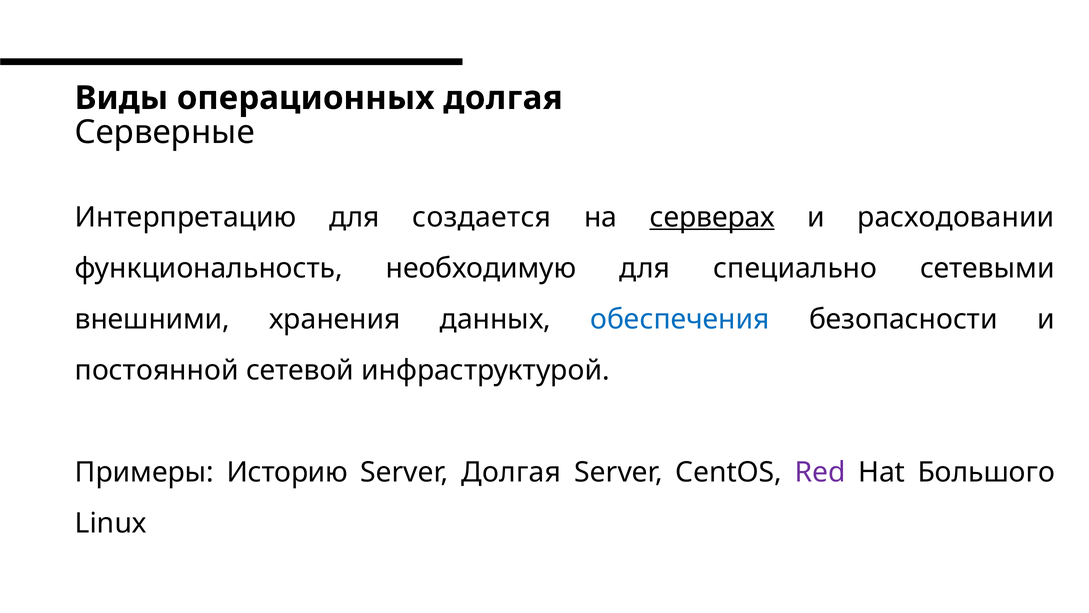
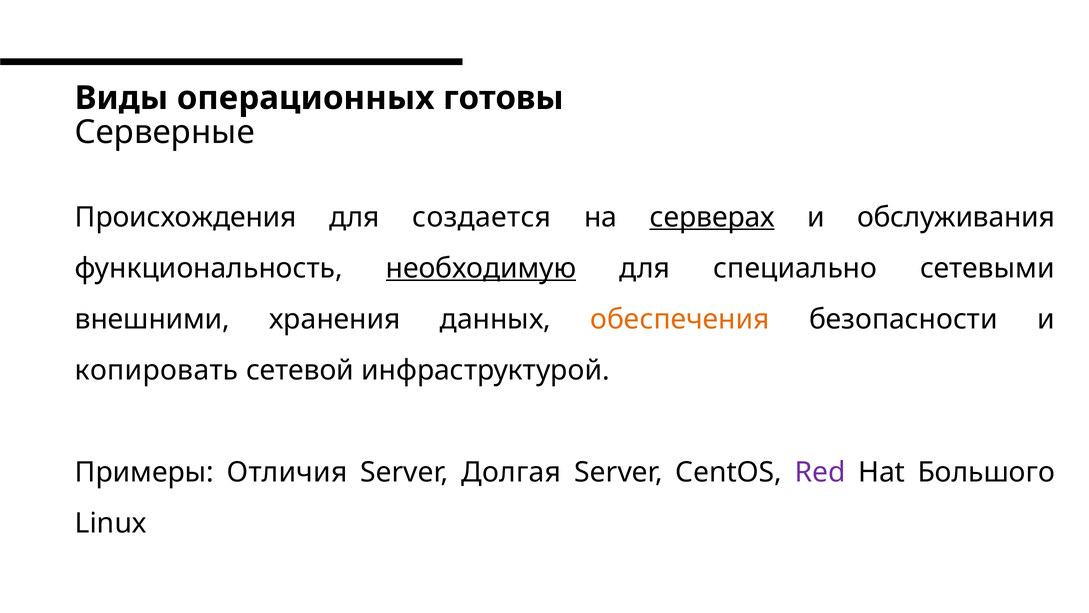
операционных долгая: долгая -> готовы
Интерпретацию: Интерпретацию -> Происхождения
расходовании: расходовании -> обслуживания
необходимую underline: none -> present
обеспечения colour: blue -> orange
постоянной: постоянной -> копировать
Историю: Историю -> Отличия
